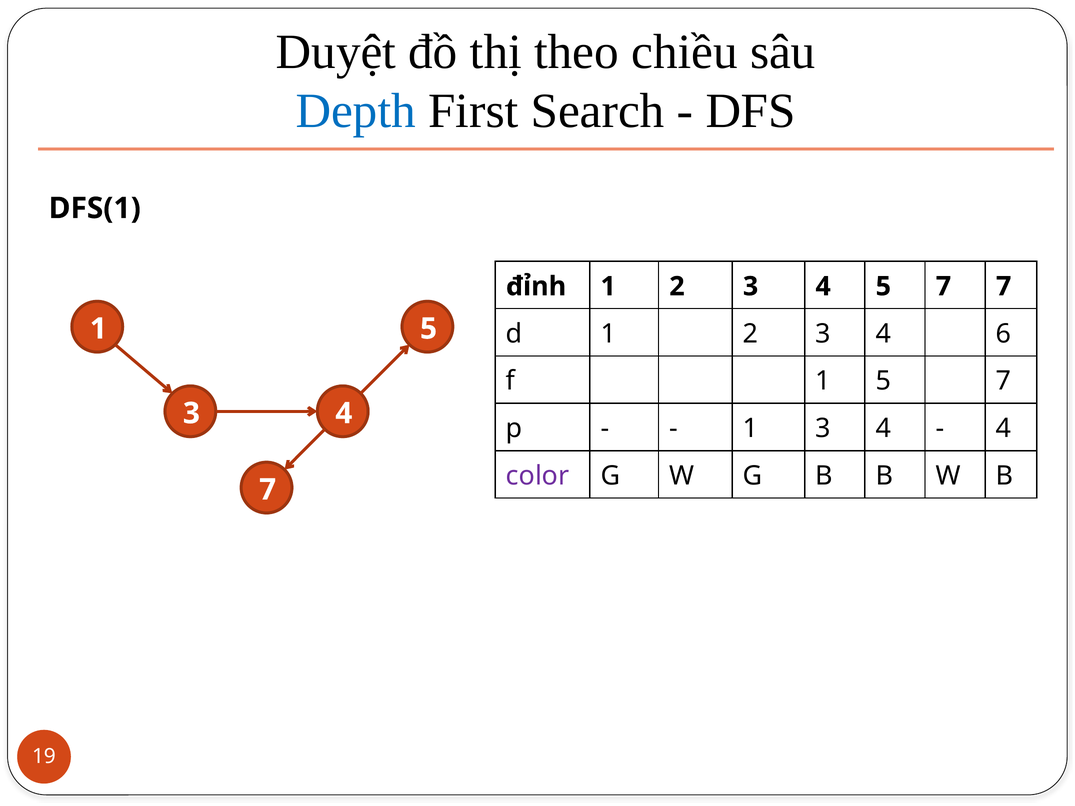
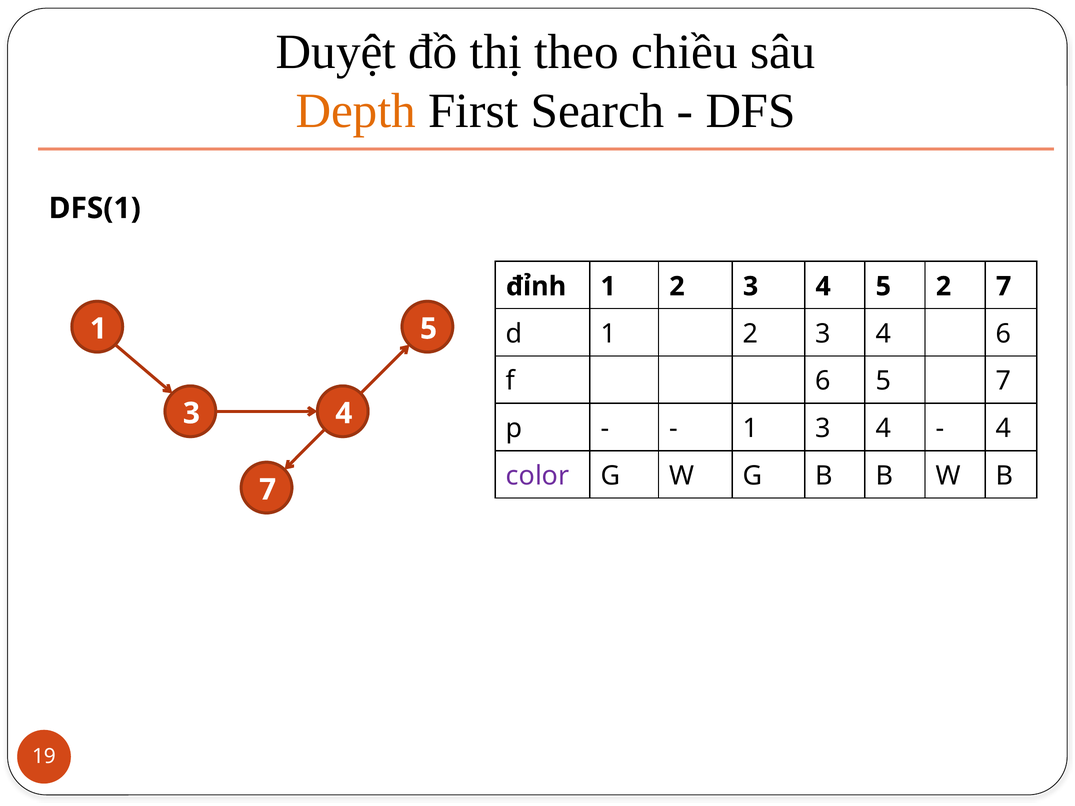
Depth colour: blue -> orange
7 at (943, 287): 7 -> 2
f 1: 1 -> 6
